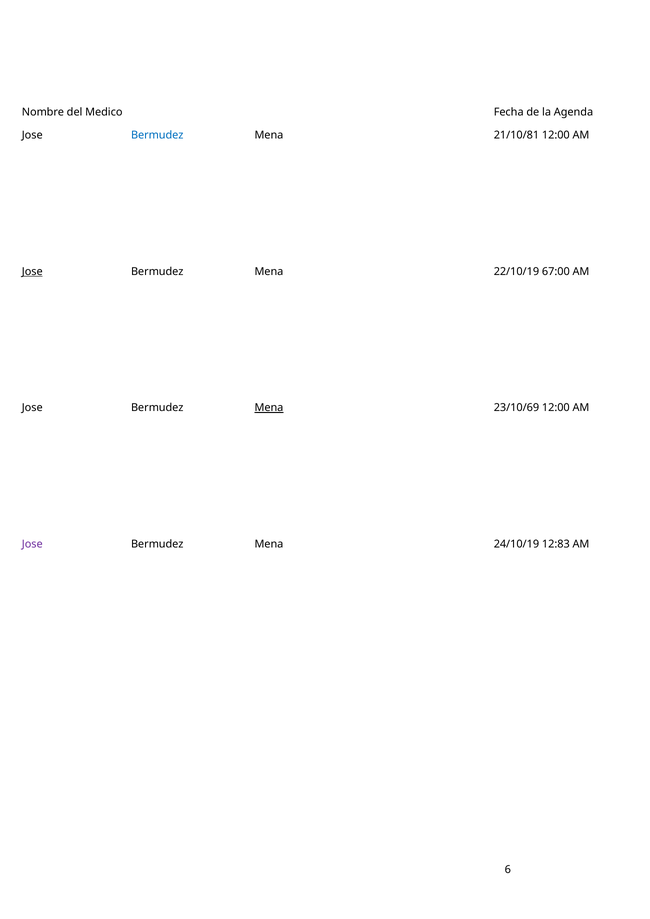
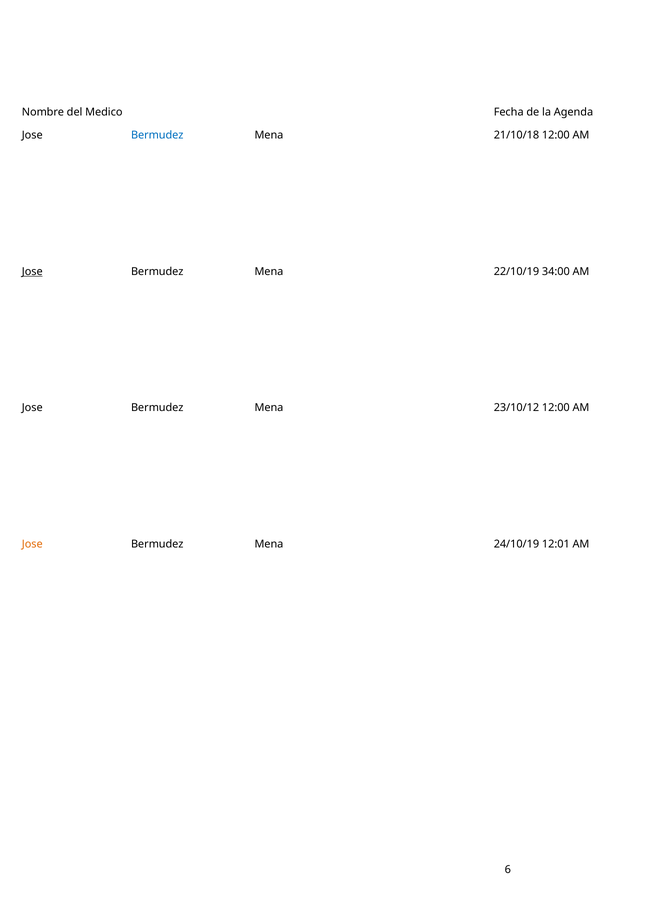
21/10/81: 21/10/81 -> 21/10/18
67:00: 67:00 -> 34:00
Mena at (269, 408) underline: present -> none
23/10/69: 23/10/69 -> 23/10/12
Jose at (32, 545) colour: purple -> orange
12:83: 12:83 -> 12:01
